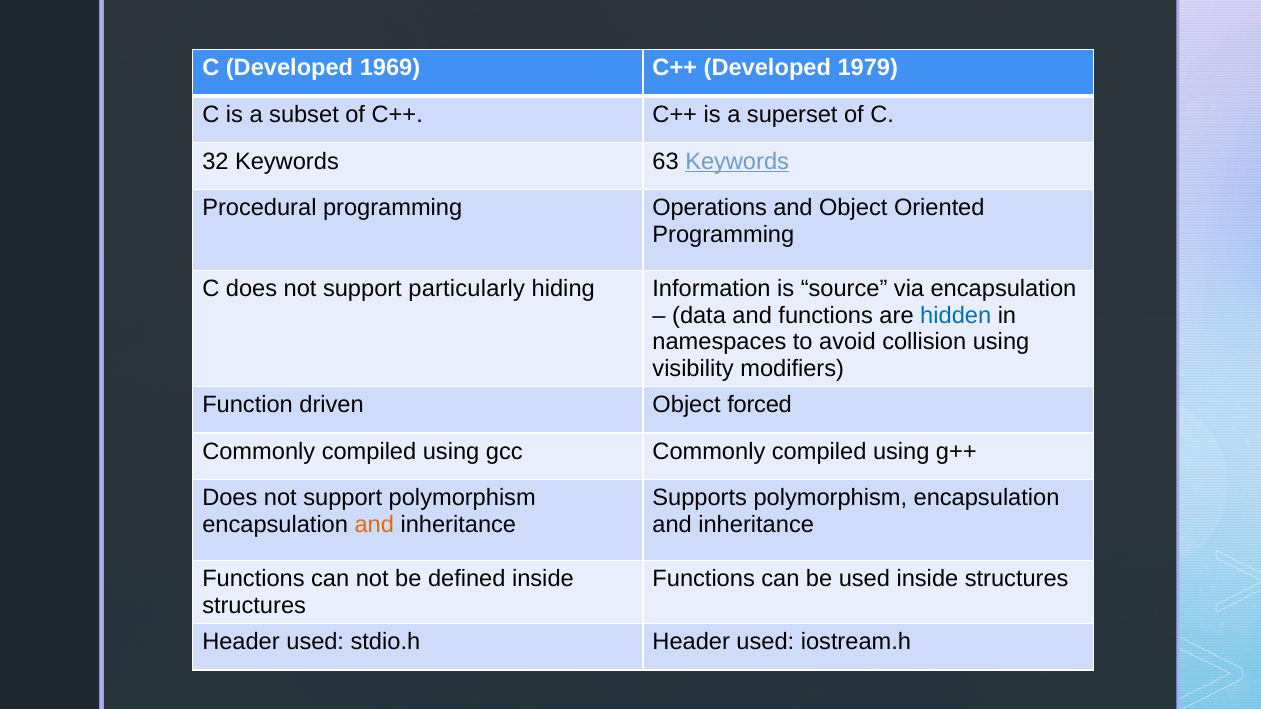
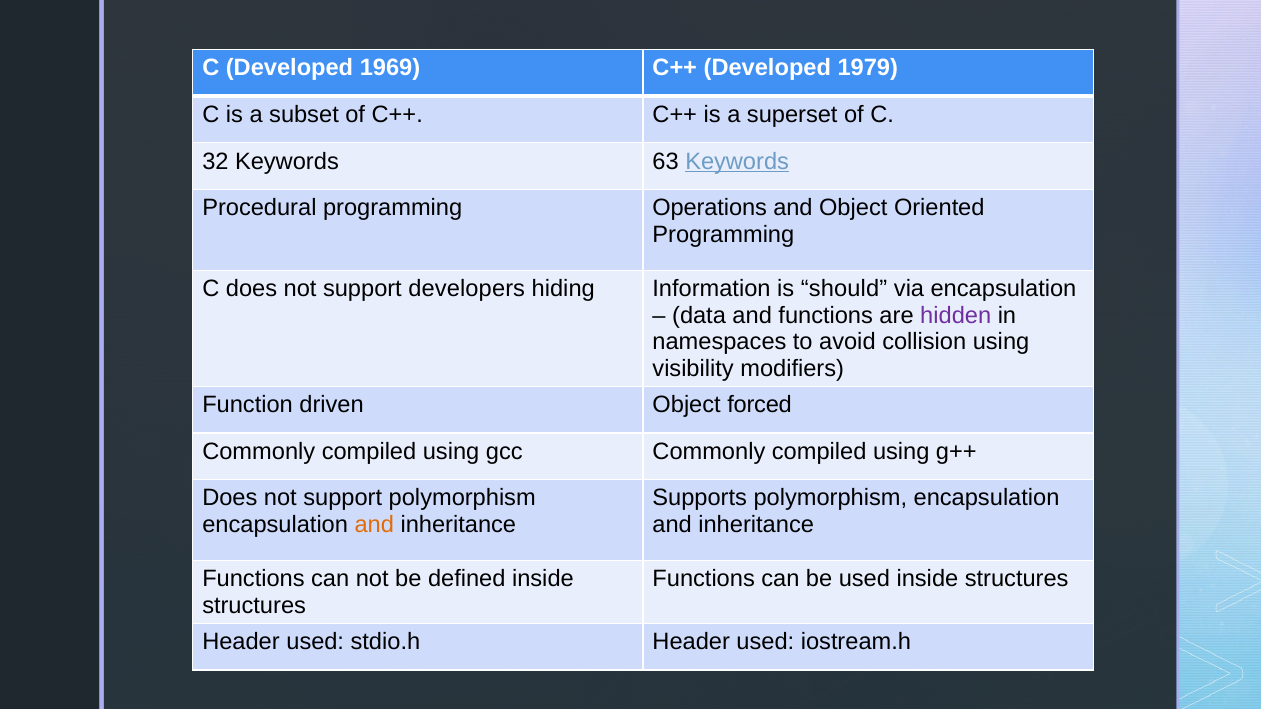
particularly: particularly -> developers
source: source -> should
hidden colour: blue -> purple
